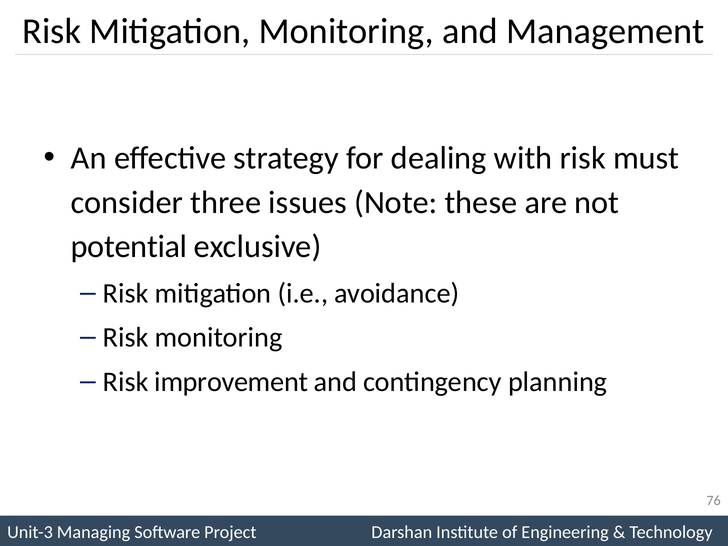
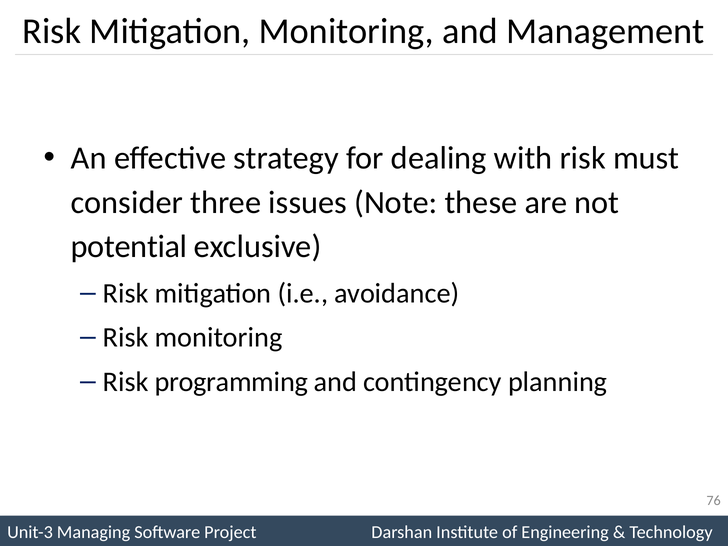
improvement: improvement -> programming
